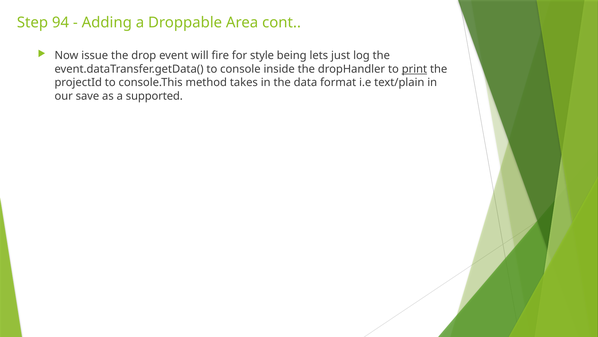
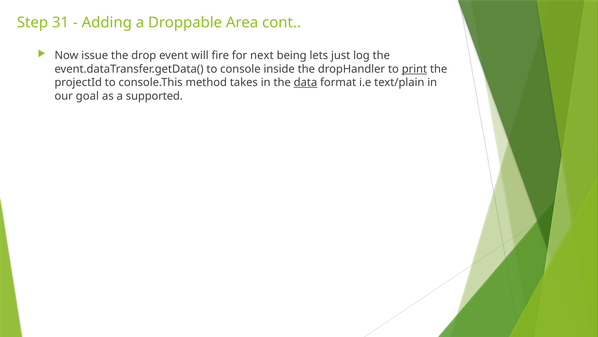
94: 94 -> 31
style: style -> next
data underline: none -> present
save: save -> goal
